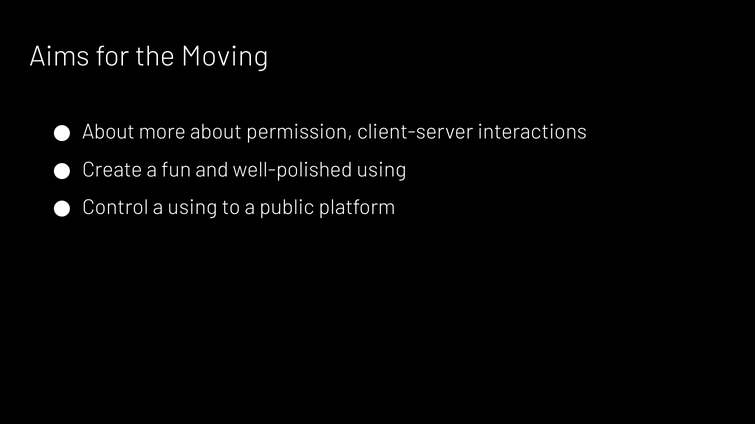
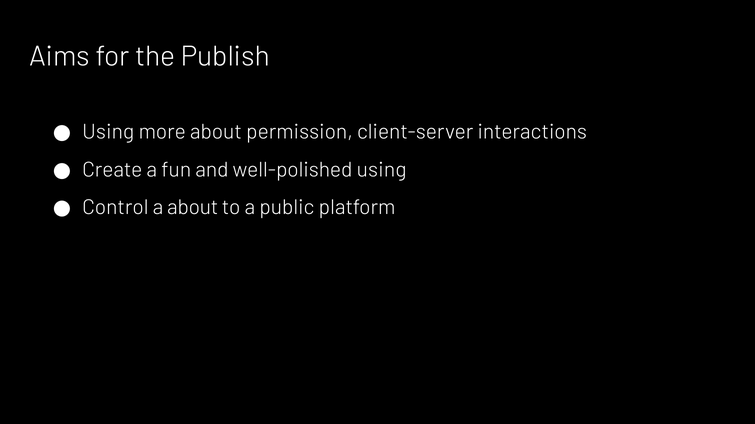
Moving: Moving -> Publish
About at (108, 132): About -> Using
a using: using -> about
